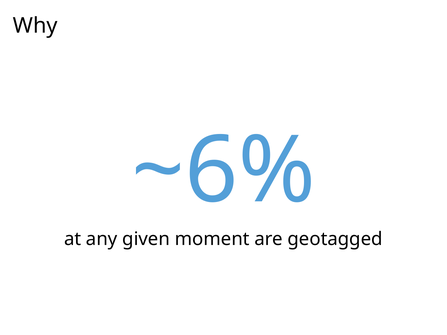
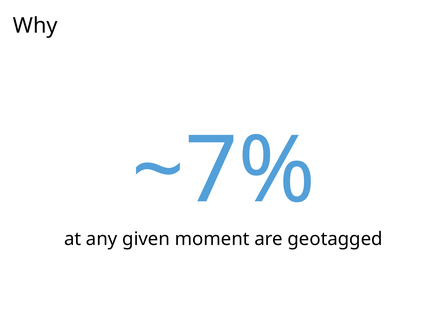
~6%: ~6% -> ~7%
